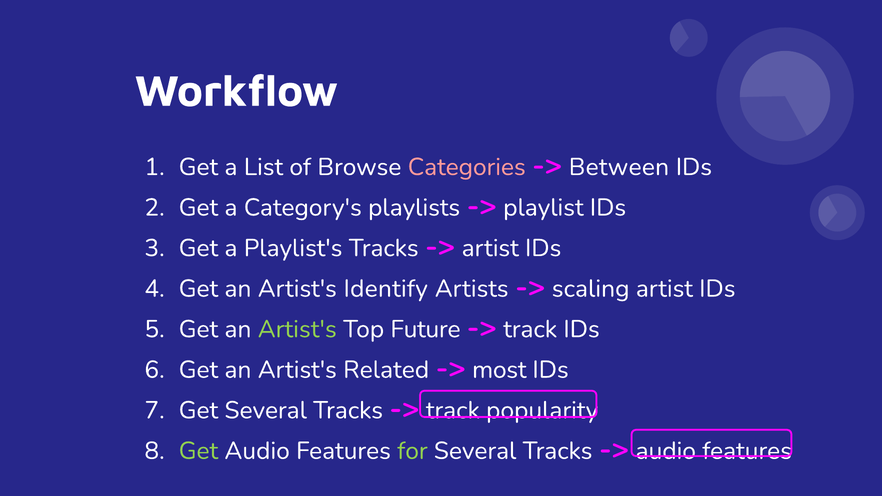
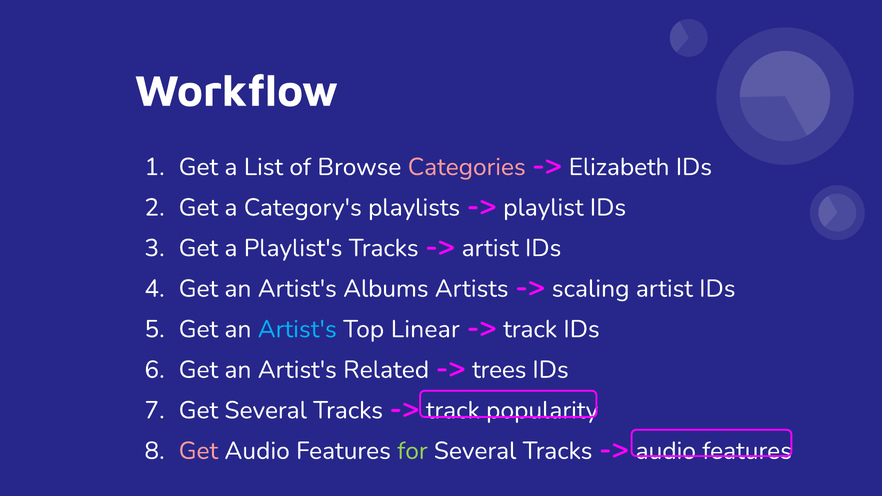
Between: Between -> Elizabeth
Identify: Identify -> Albums
Artist's at (297, 329) colour: light green -> light blue
Future: Future -> Linear
most: most -> trees
Get at (198, 451) colour: light green -> pink
